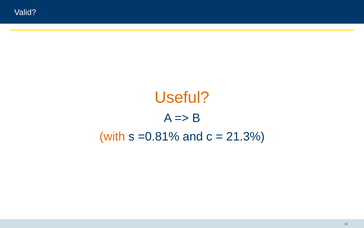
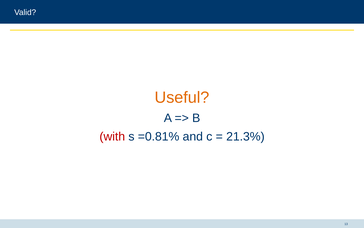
with colour: orange -> red
